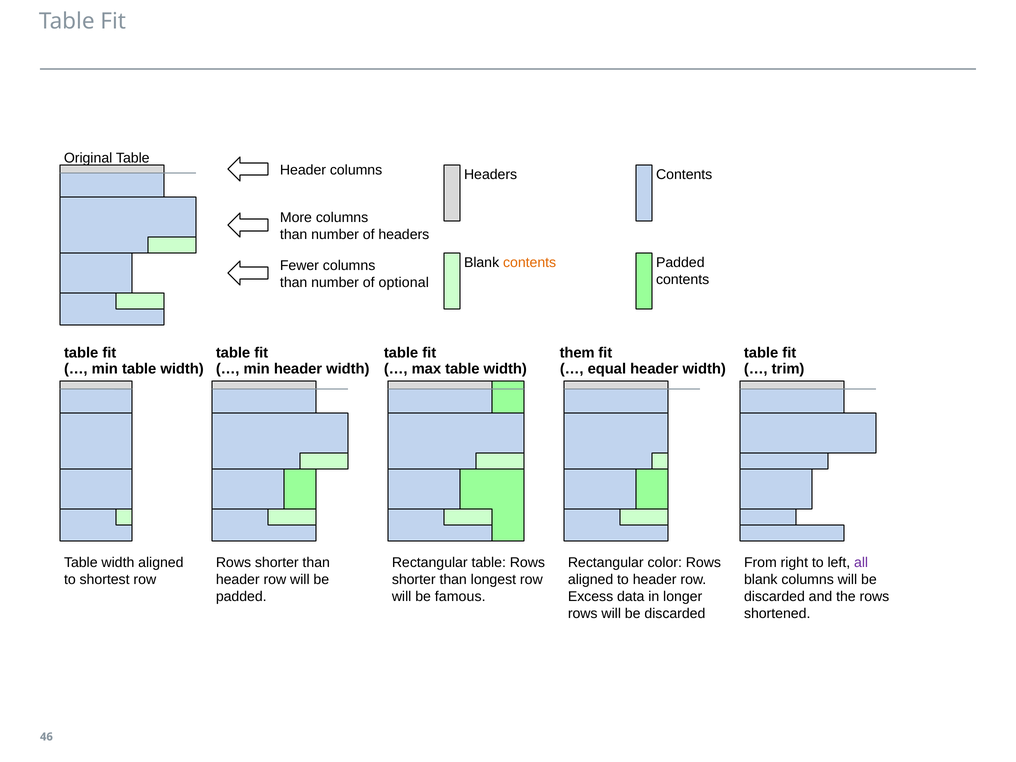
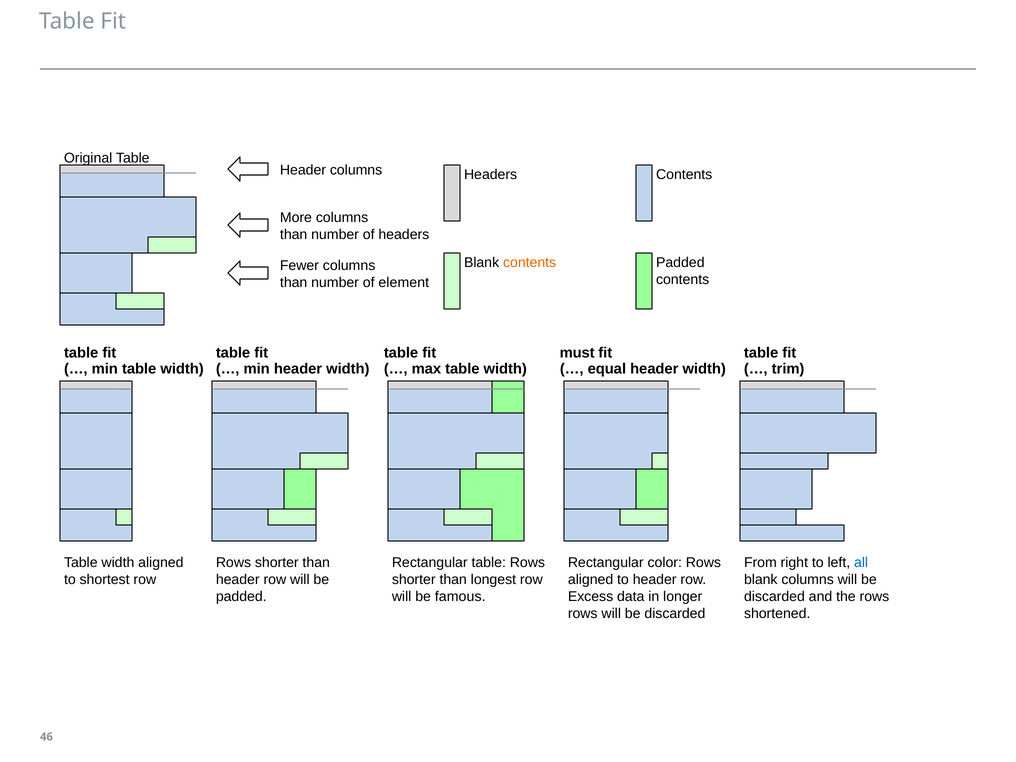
optional: optional -> element
them: them -> must
all colour: purple -> blue
